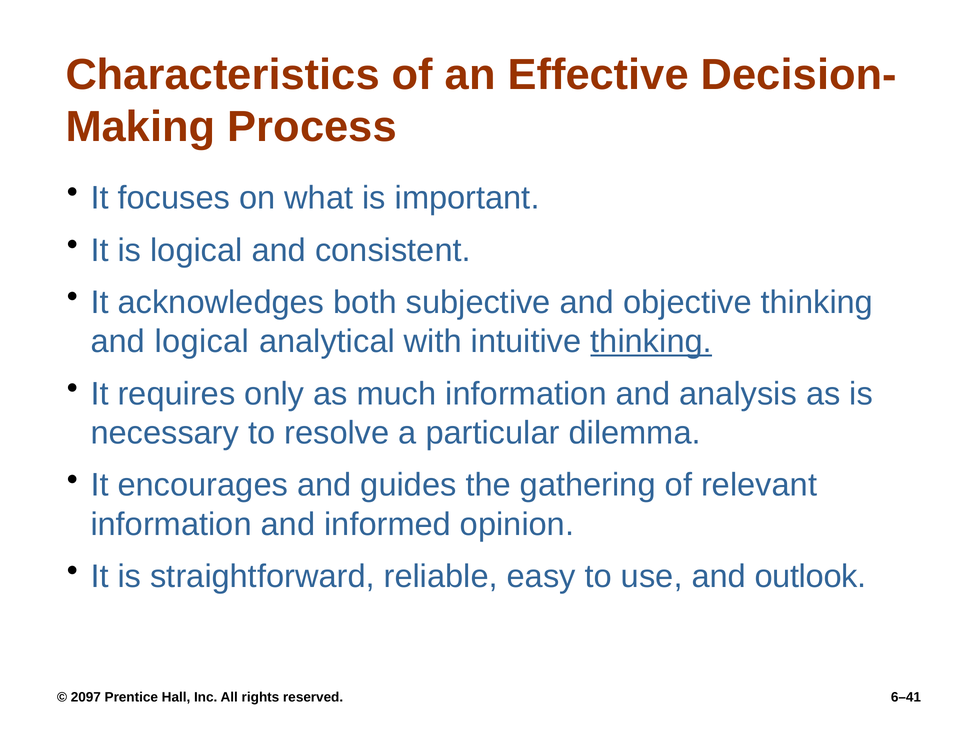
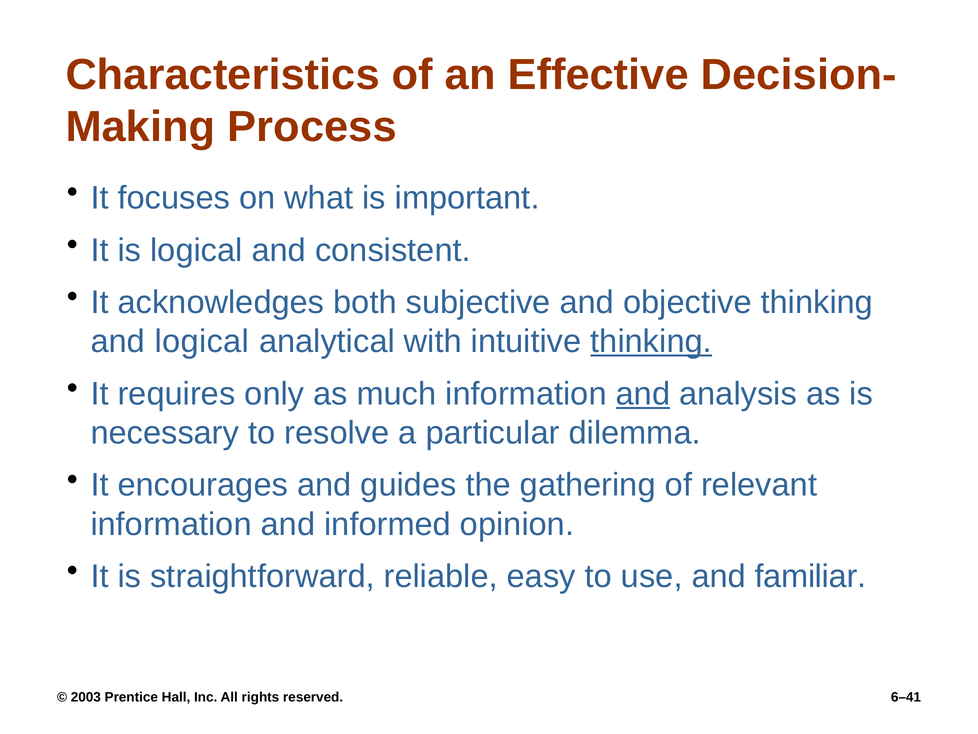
and at (643, 394) underline: none -> present
outlook: outlook -> familiar
2097: 2097 -> 2003
